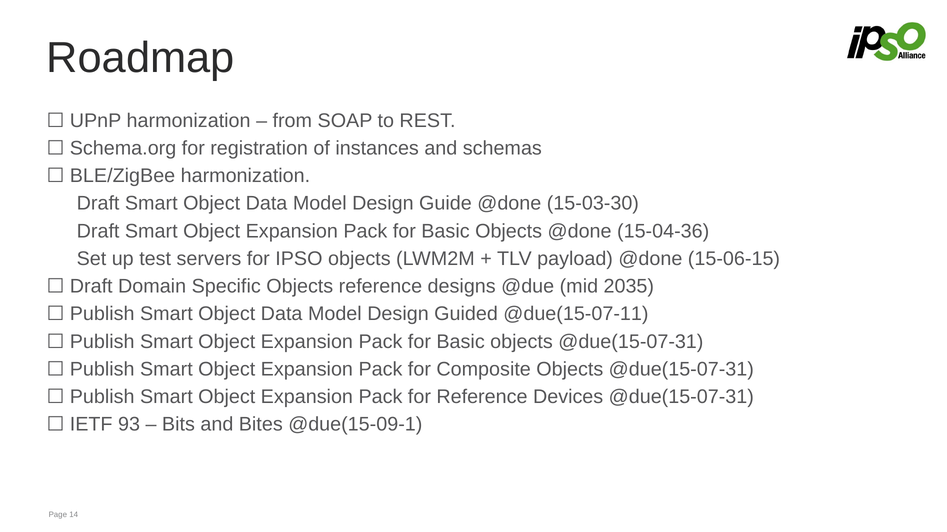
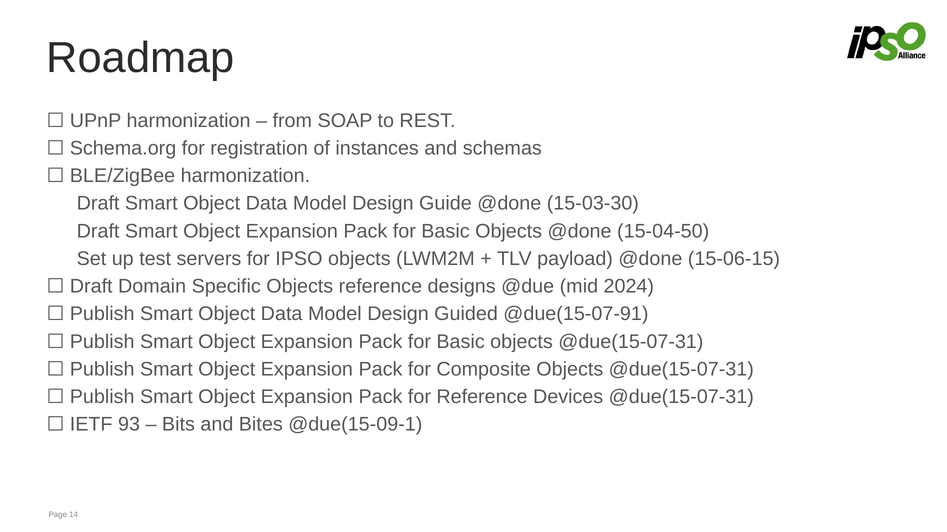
15-04-36: 15-04-36 -> 15-04-50
2035: 2035 -> 2024
@due(15-07-11: @due(15-07-11 -> @due(15-07-91
